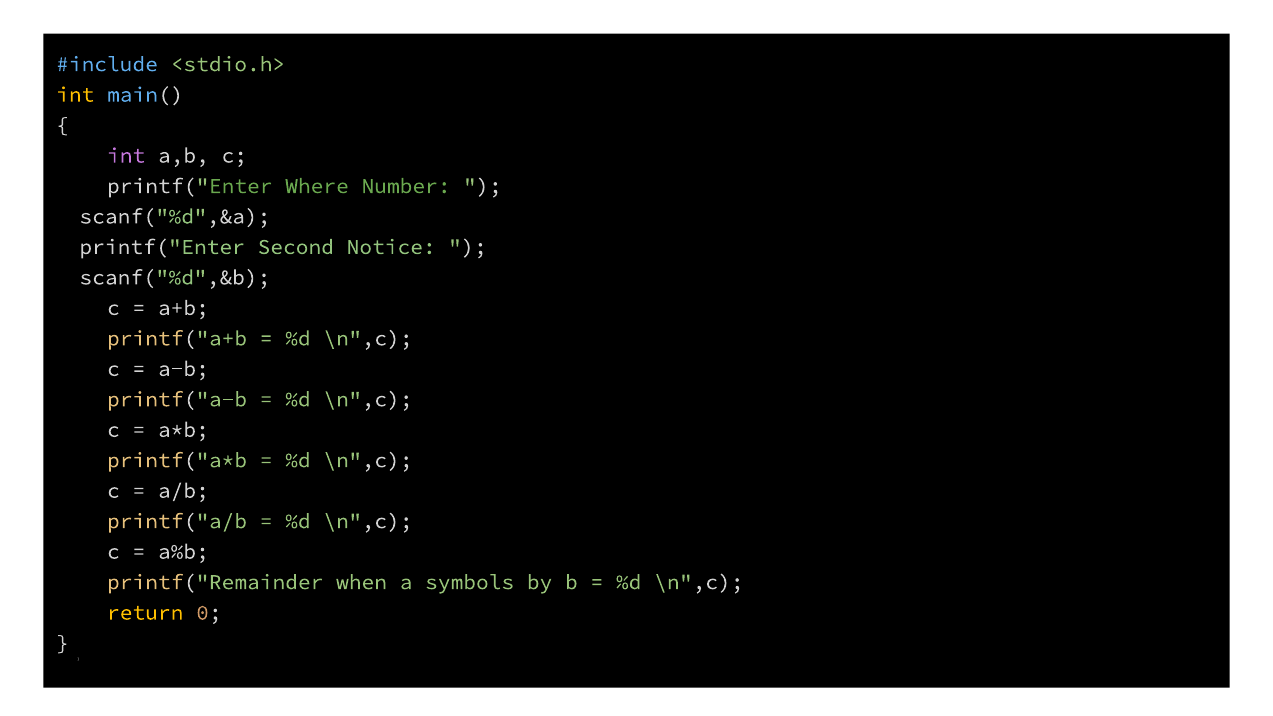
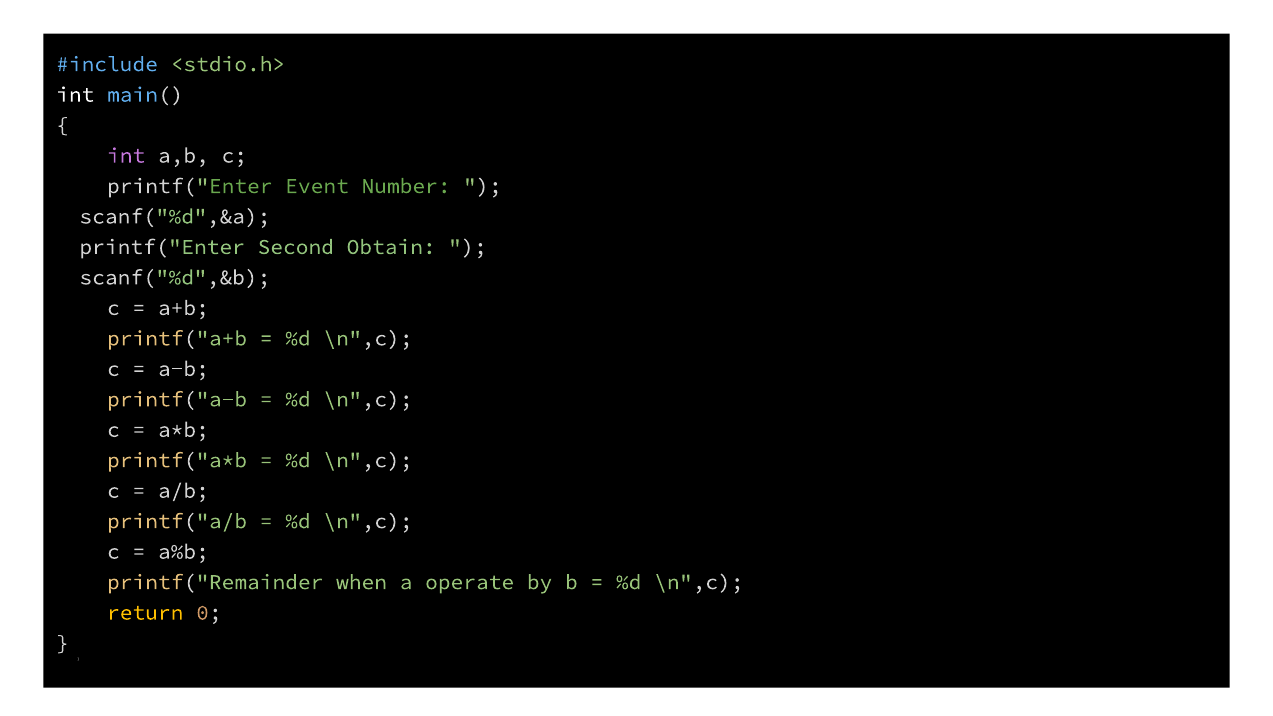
int at (75, 95) colour: yellow -> white
Where: Where -> Event
Notice: Notice -> Obtain
symbols: symbols -> operate
